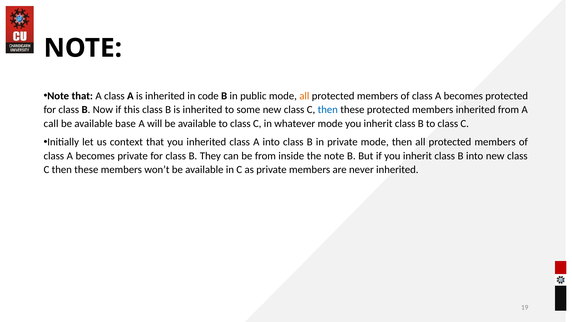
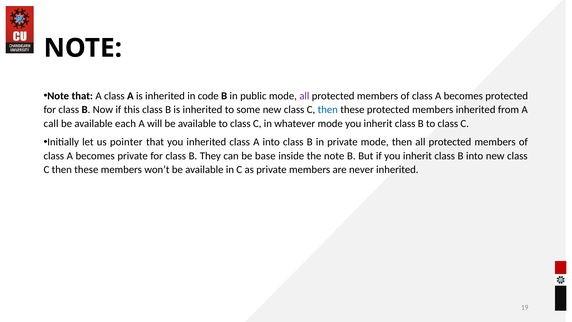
all at (304, 96) colour: orange -> purple
base: base -> each
context: context -> pointer
be from: from -> base
